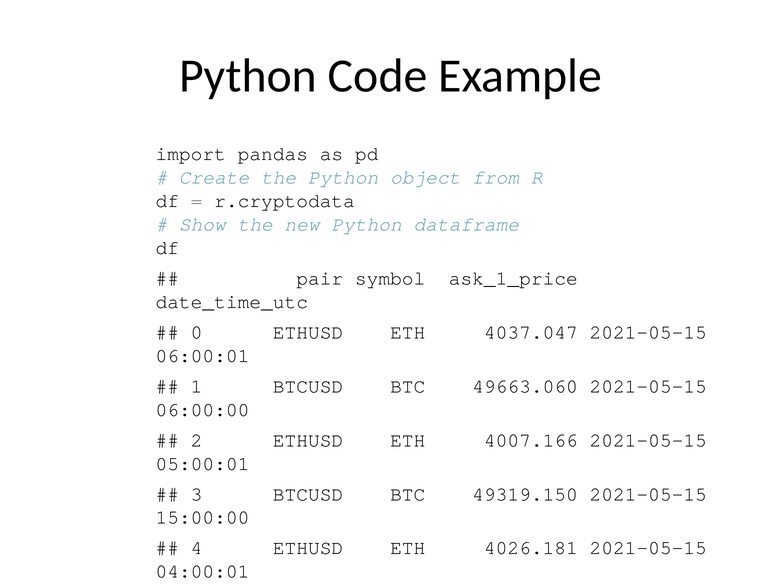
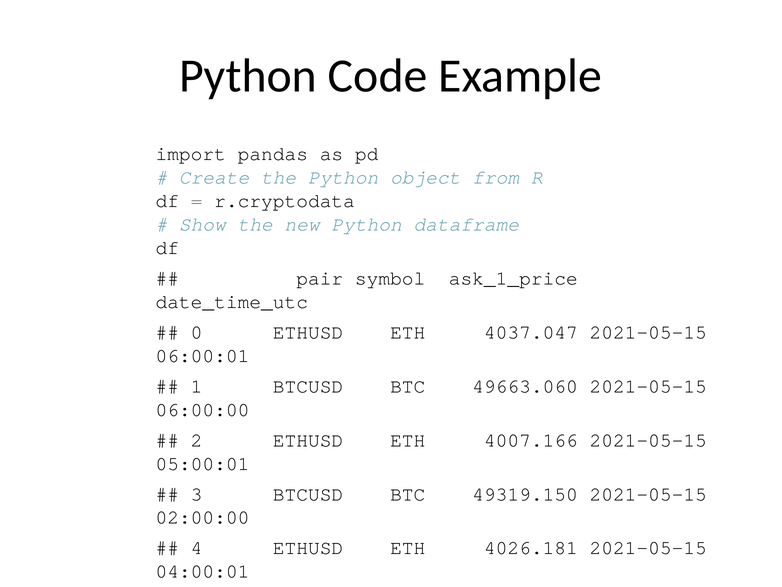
15:00:00: 15:00:00 -> 02:00:00
